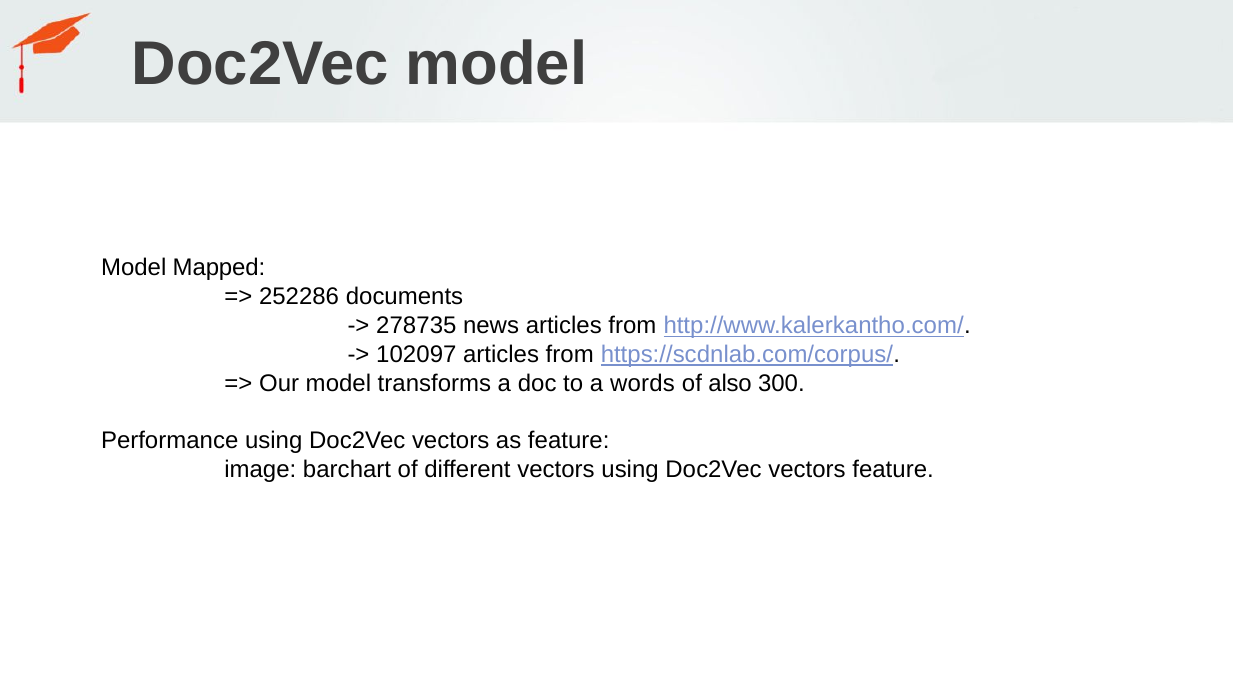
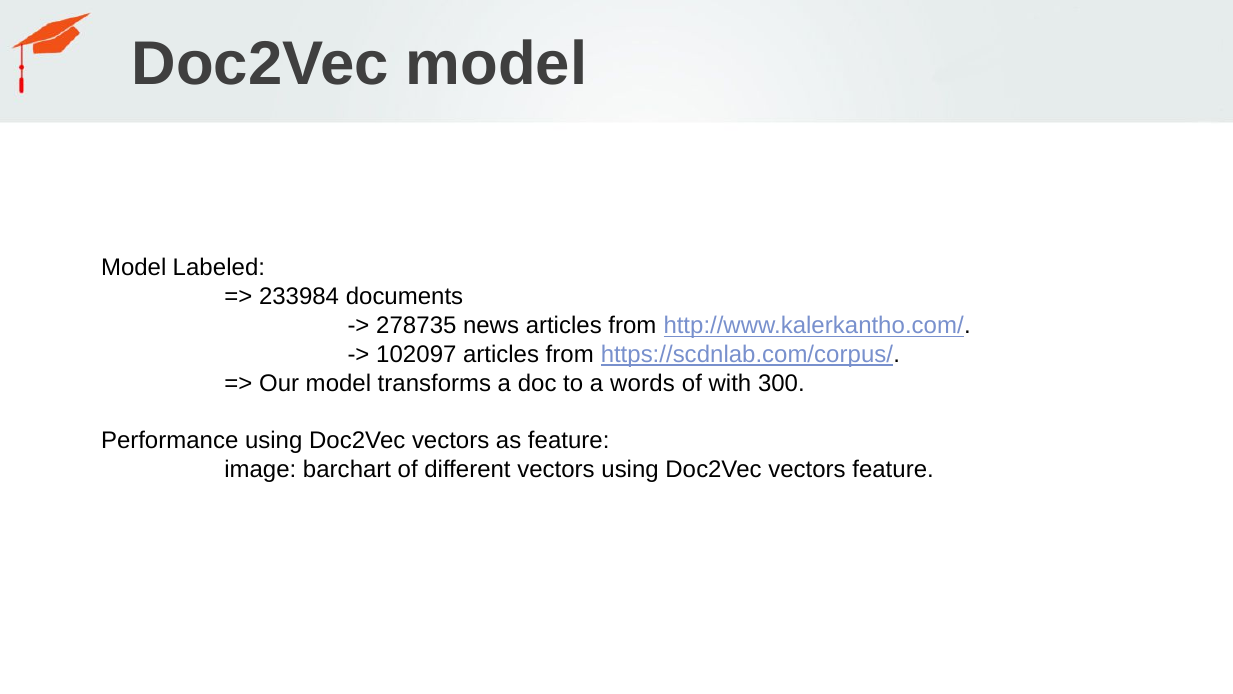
Mapped: Mapped -> Labeled
252286: 252286 -> 233984
also: also -> with
